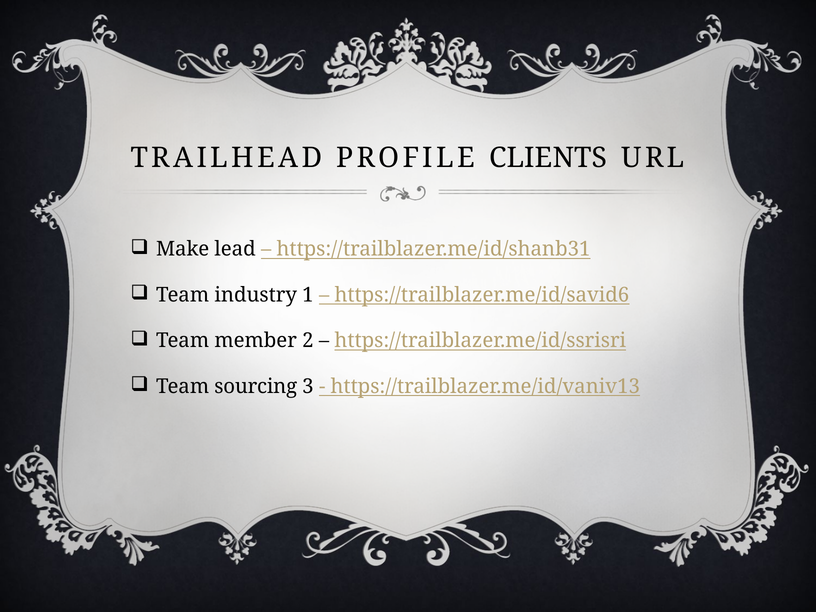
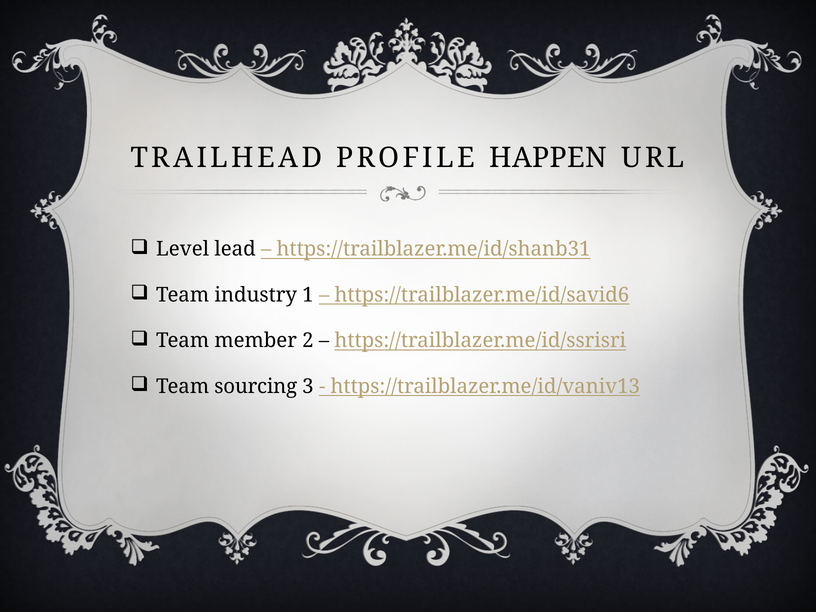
CLIENTS: CLIENTS -> HAPPEN
Make: Make -> Level
